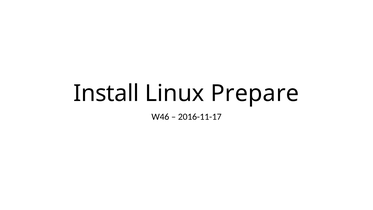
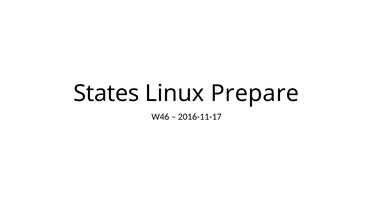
Install: Install -> States
